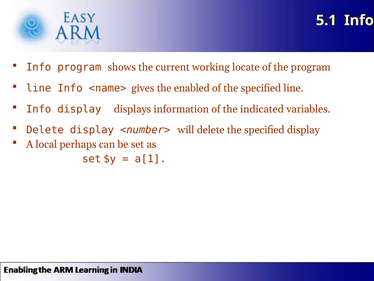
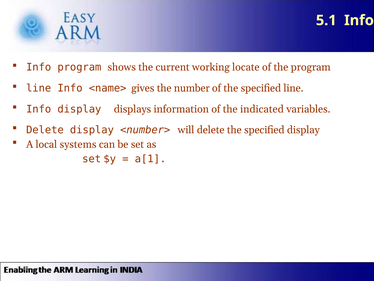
enabled: enabled -> number
perhaps: perhaps -> systems
